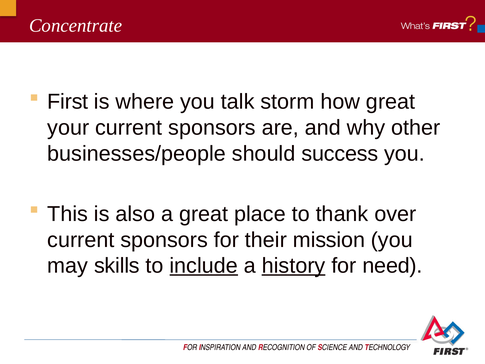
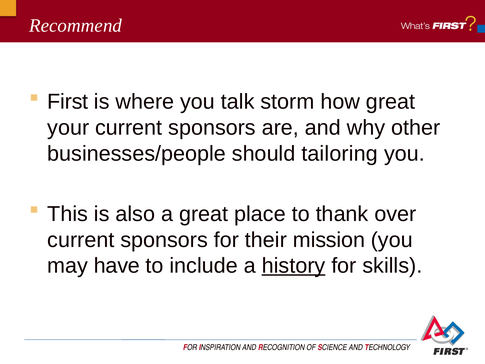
Concentrate: Concentrate -> Recommend
success: success -> tailoring
skills: skills -> have
include underline: present -> none
need: need -> skills
